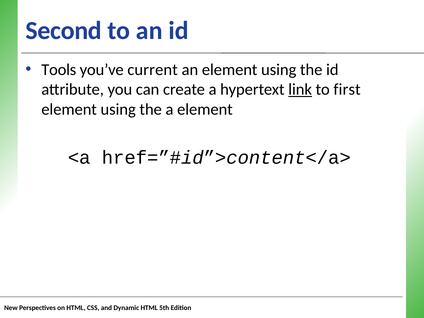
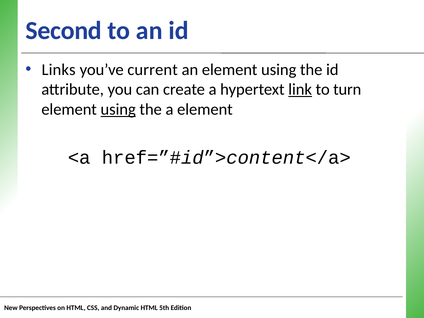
Tools: Tools -> Links
first: first -> turn
using at (118, 109) underline: none -> present
